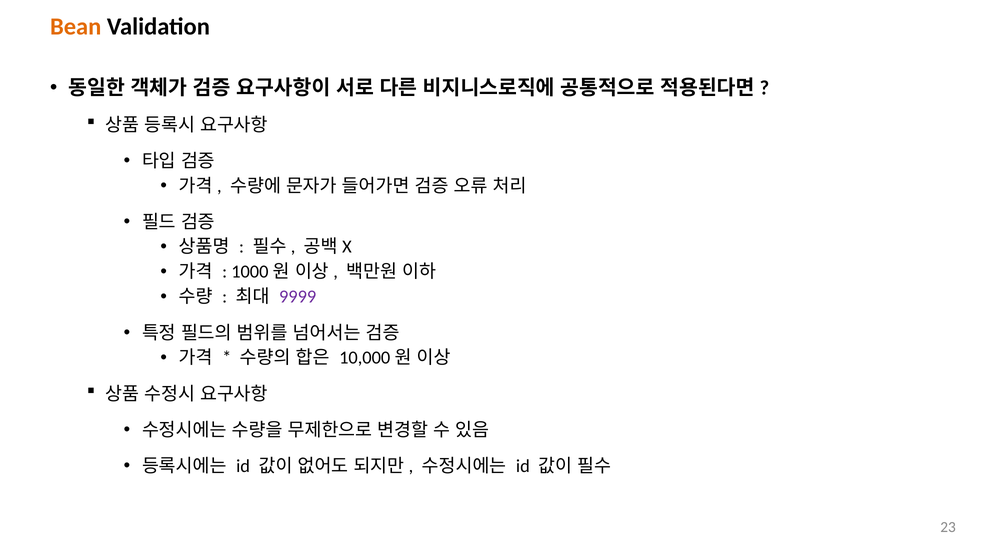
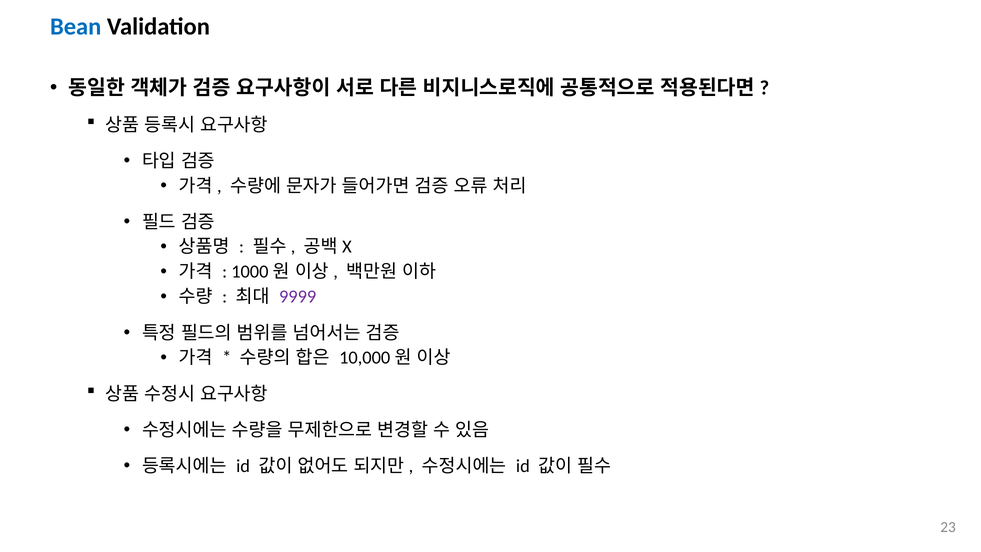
Bean colour: orange -> blue
